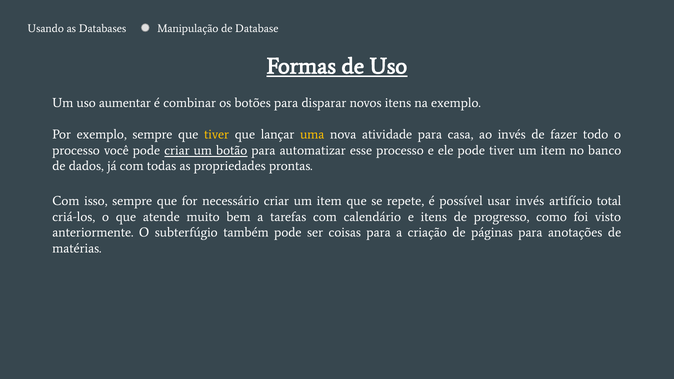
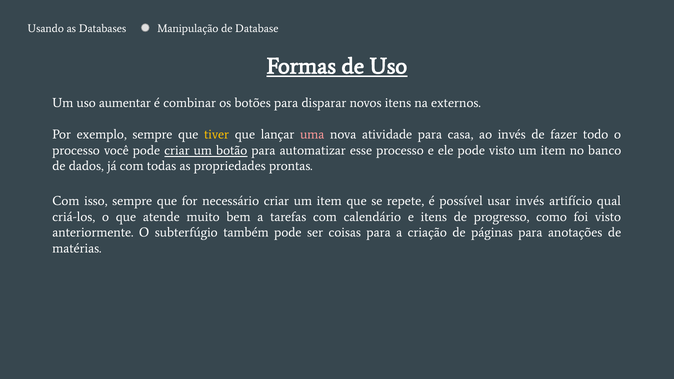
na exemplo: exemplo -> externos
uma colour: yellow -> pink
pode tiver: tiver -> visto
total: total -> qual
